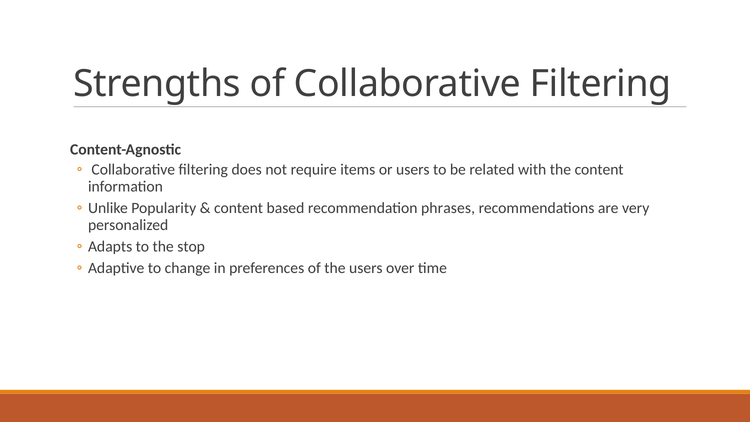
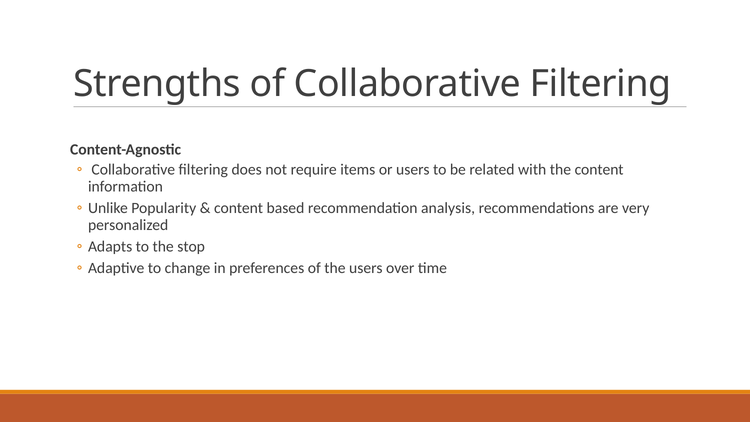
phrases: phrases -> analysis
